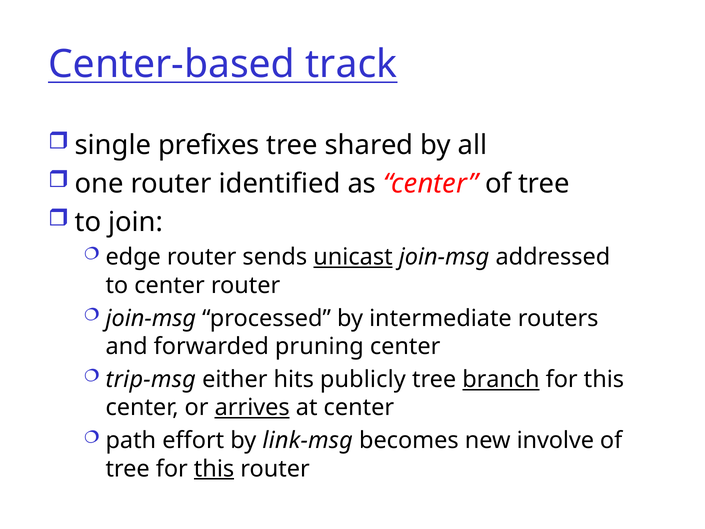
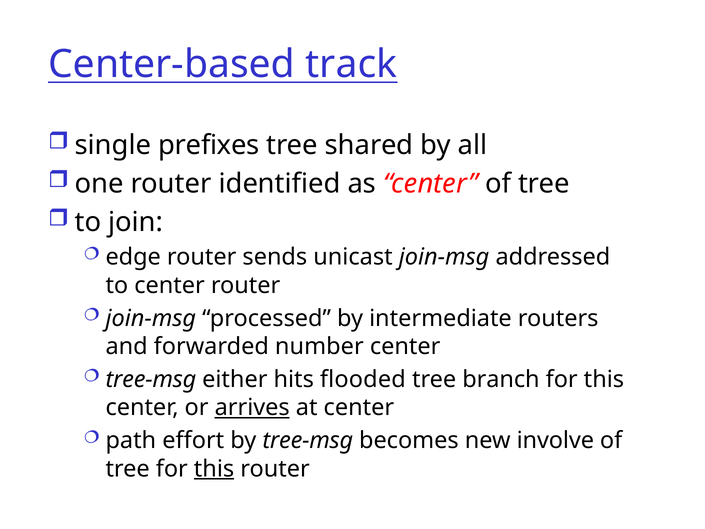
unicast underline: present -> none
pruning: pruning -> number
trip-msg at (151, 379): trip-msg -> tree-msg
publicly: publicly -> flooded
branch underline: present -> none
by link-msg: link-msg -> tree-msg
